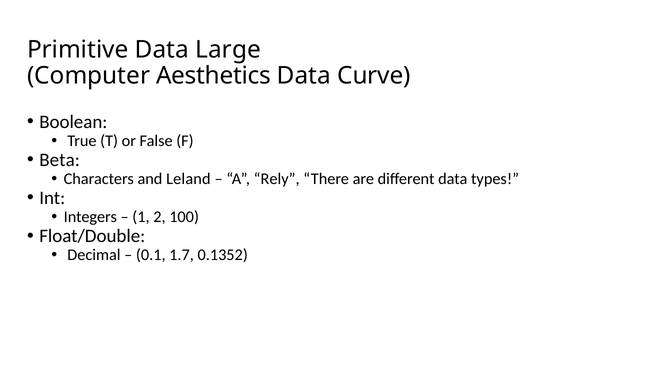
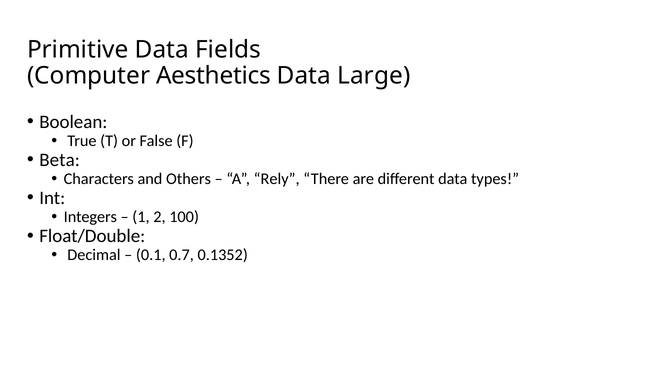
Large: Large -> Fields
Curve: Curve -> Large
Leland: Leland -> Others
1.7: 1.7 -> 0.7
